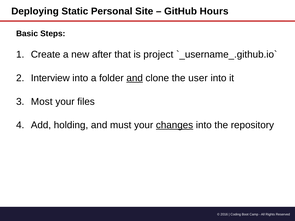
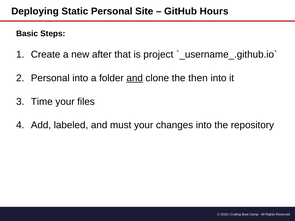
Interview at (50, 78): Interview -> Personal
user: user -> then
Most: Most -> Time
holding: holding -> labeled
changes underline: present -> none
